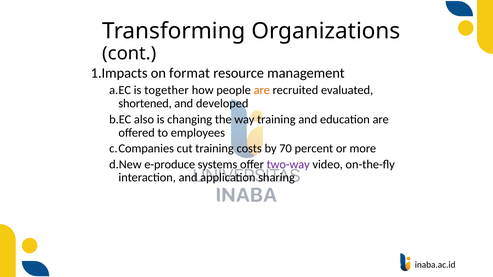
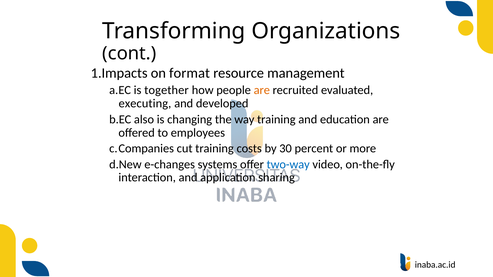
shortened: shortened -> executing
70: 70 -> 30
e-produce: e-produce -> e-changes
two-way colour: purple -> blue
